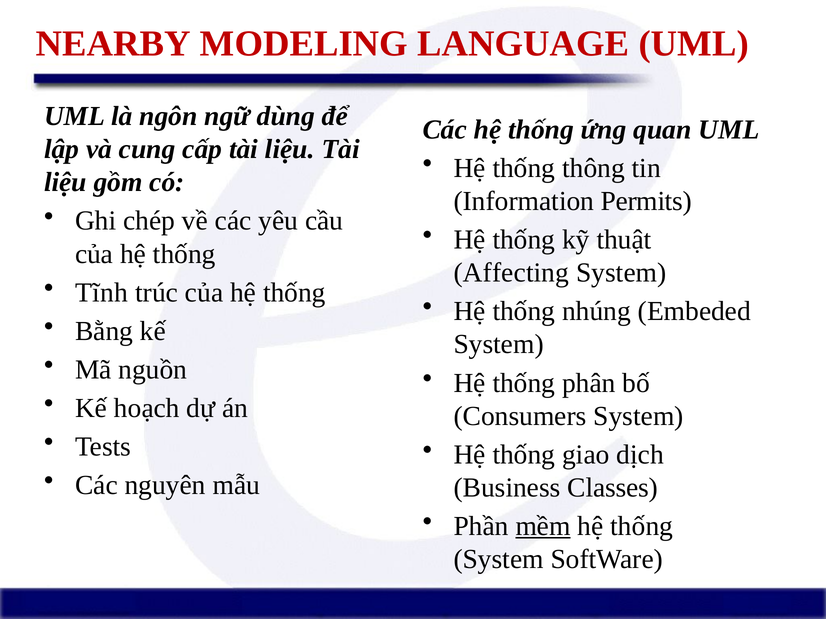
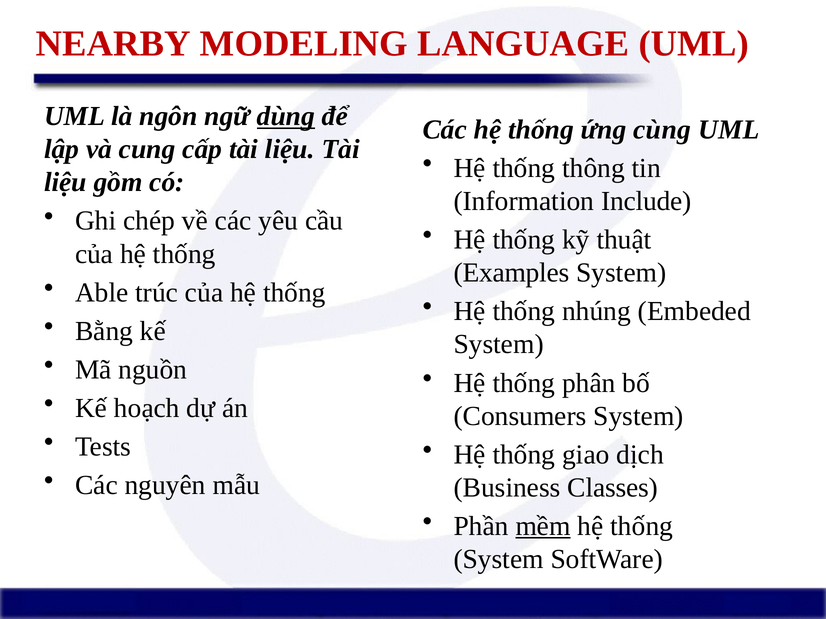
dùng underline: none -> present
quan: quan -> cùng
Permits: Permits -> Include
Affecting: Affecting -> Examples
Tĩnh: Tĩnh -> Able
